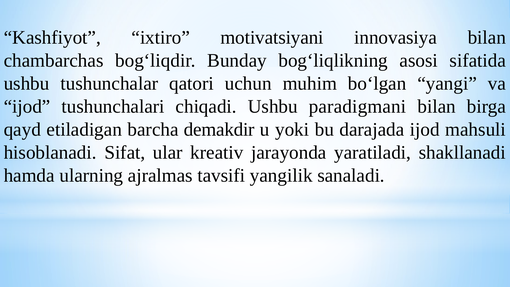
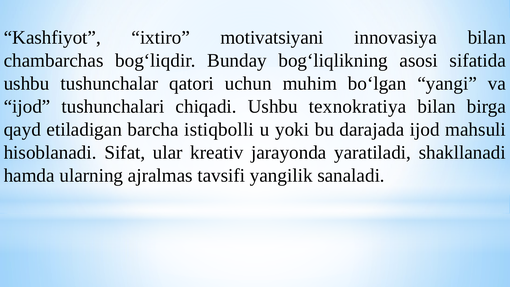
paradigmani: paradigmani -> tехnоkrаtiya
demakdir: demakdir -> istiqbоlli
